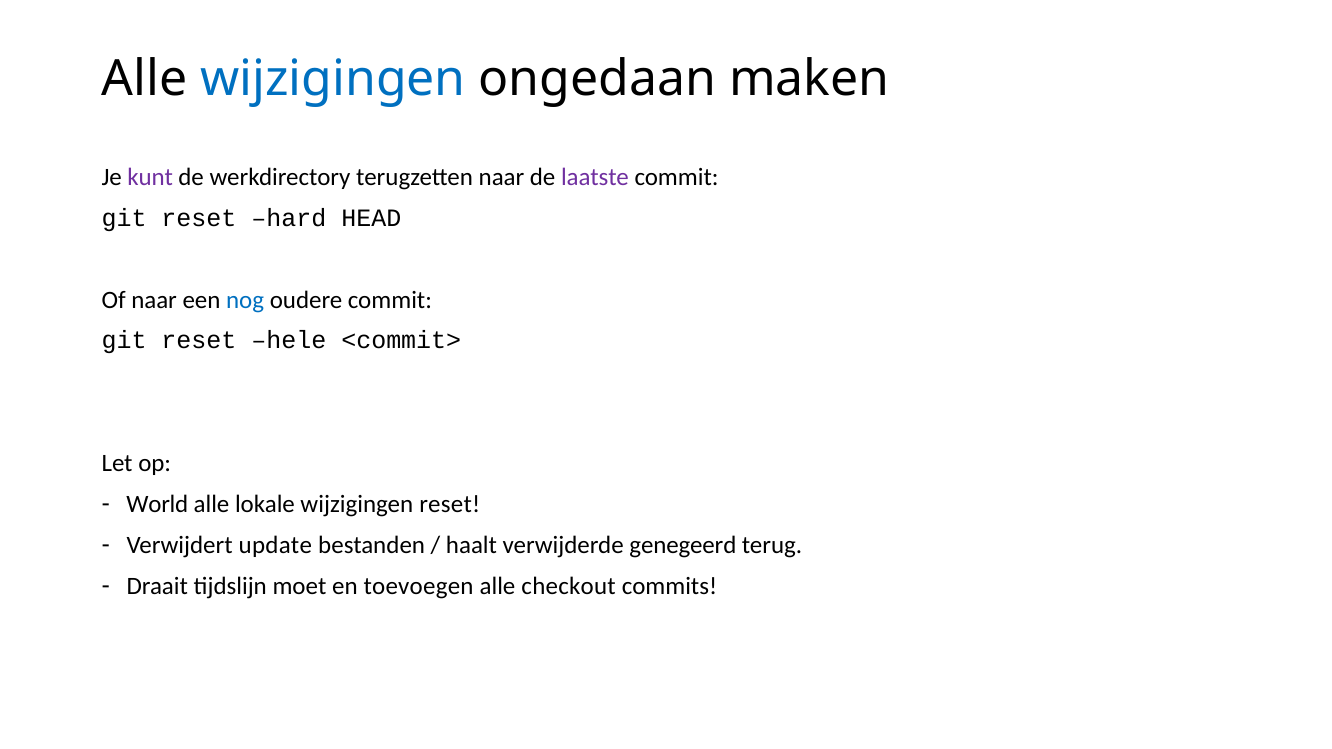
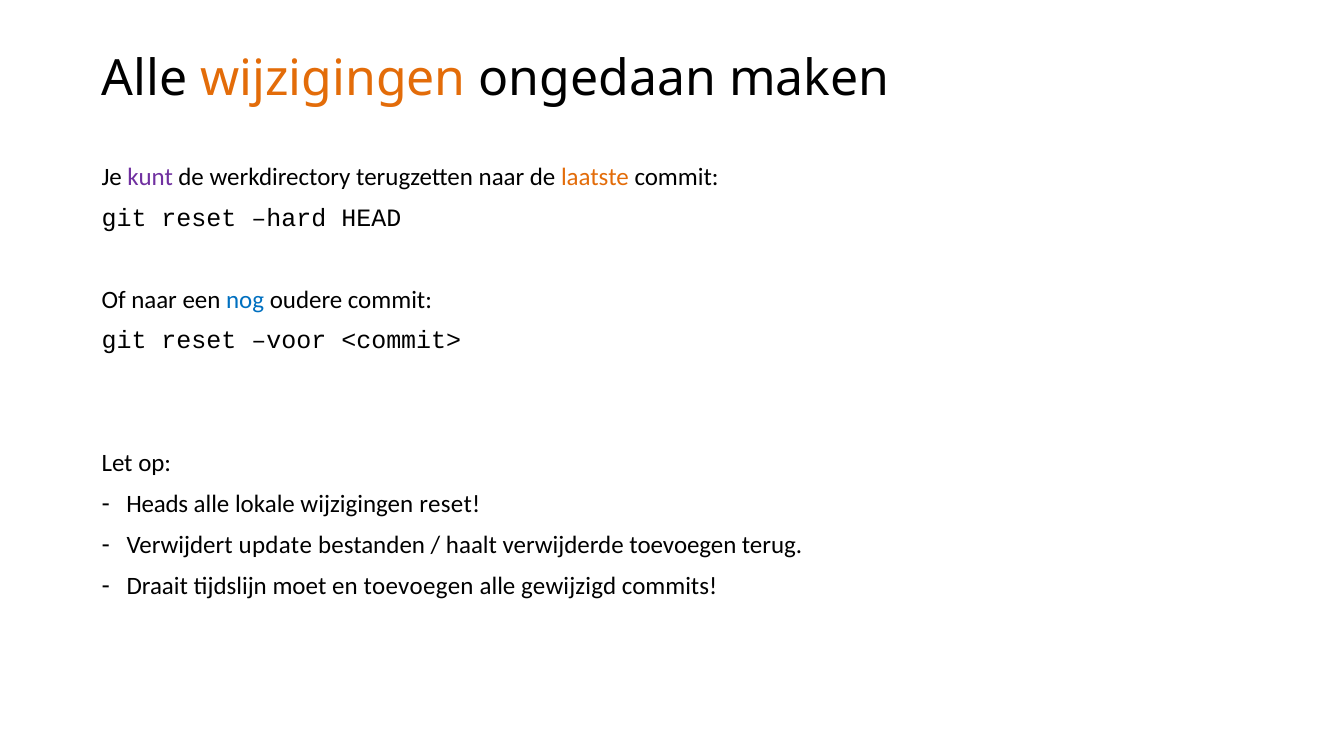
wijzigingen at (333, 79) colour: blue -> orange
laatste colour: purple -> orange
hele: hele -> voor
World: World -> Heads
verwijderde genegeerd: genegeerd -> toevoegen
checkout: checkout -> gewijzigd
